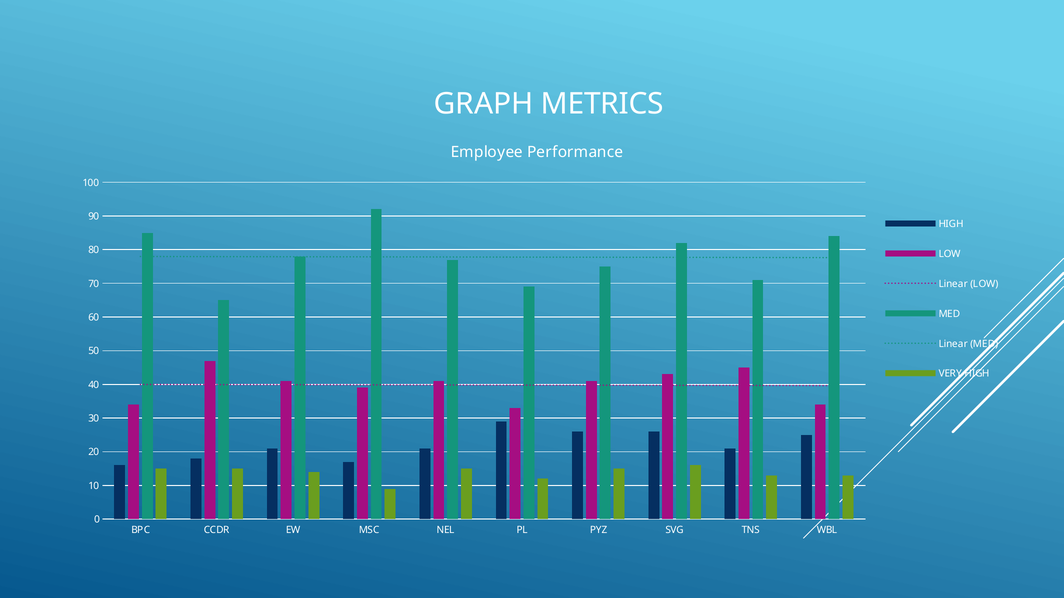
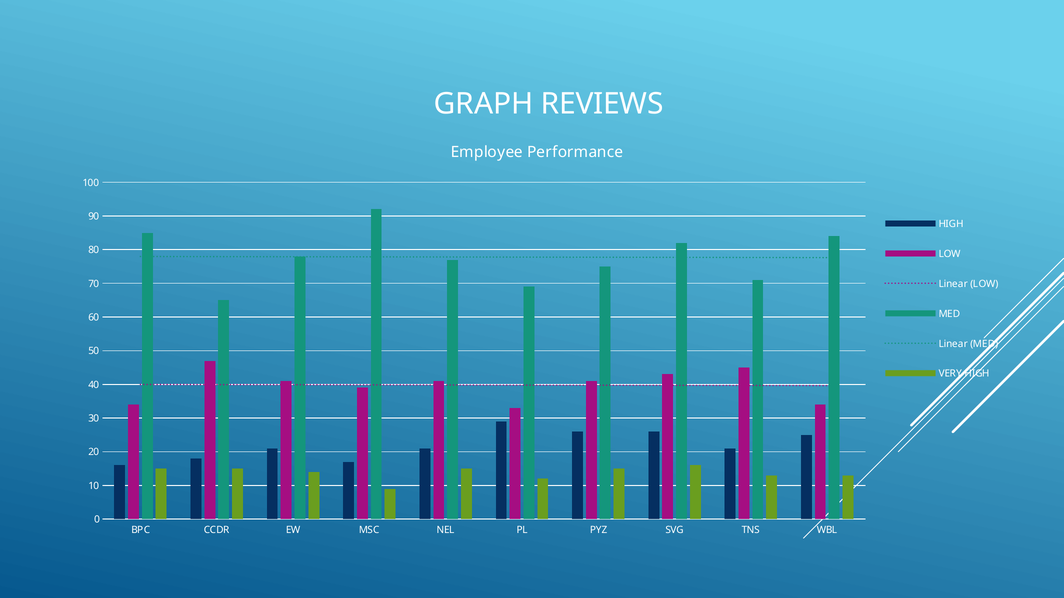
METRICS: METRICS -> REVIEWS
